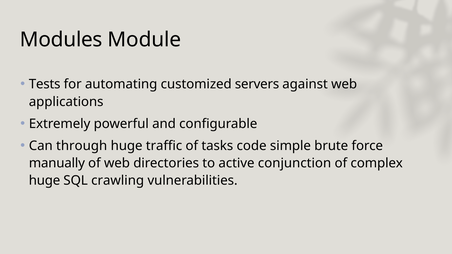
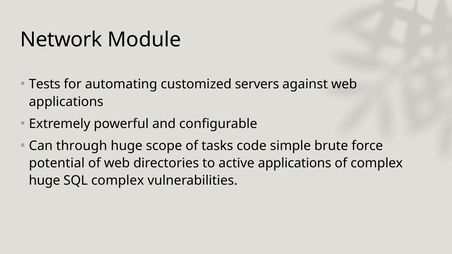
Modules: Modules -> Network
traffic: traffic -> scope
manually: manually -> potential
active conjunction: conjunction -> applications
SQL crawling: crawling -> complex
